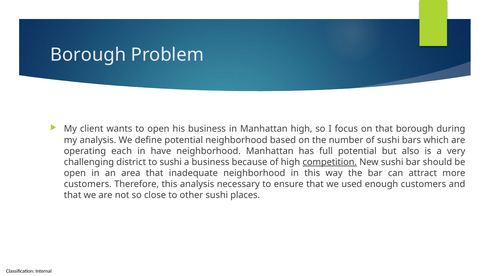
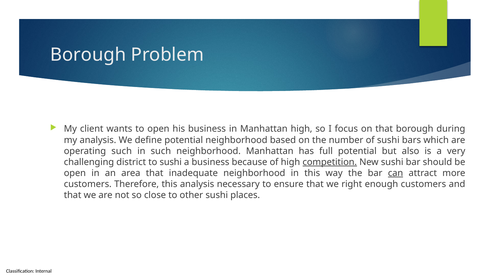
operating each: each -> such
in have: have -> such
can underline: none -> present
used: used -> right
